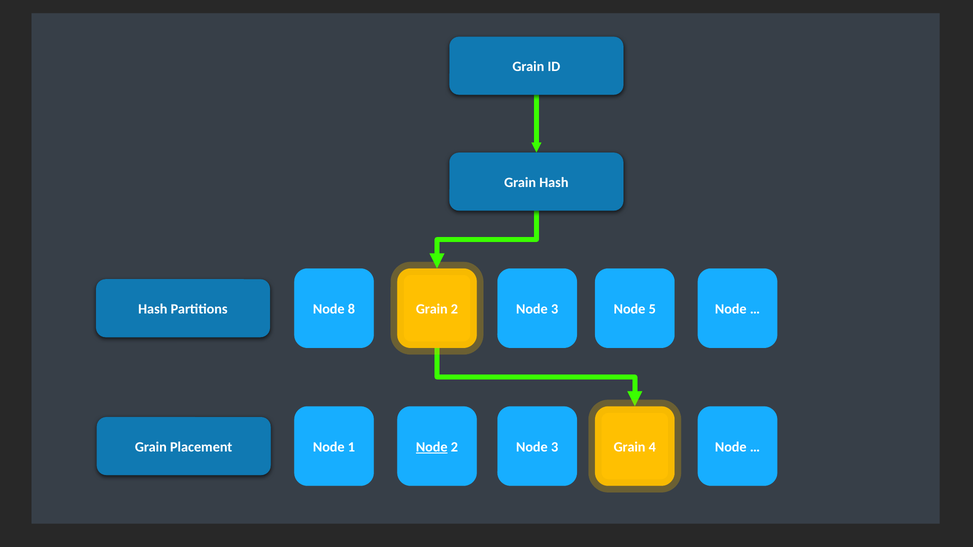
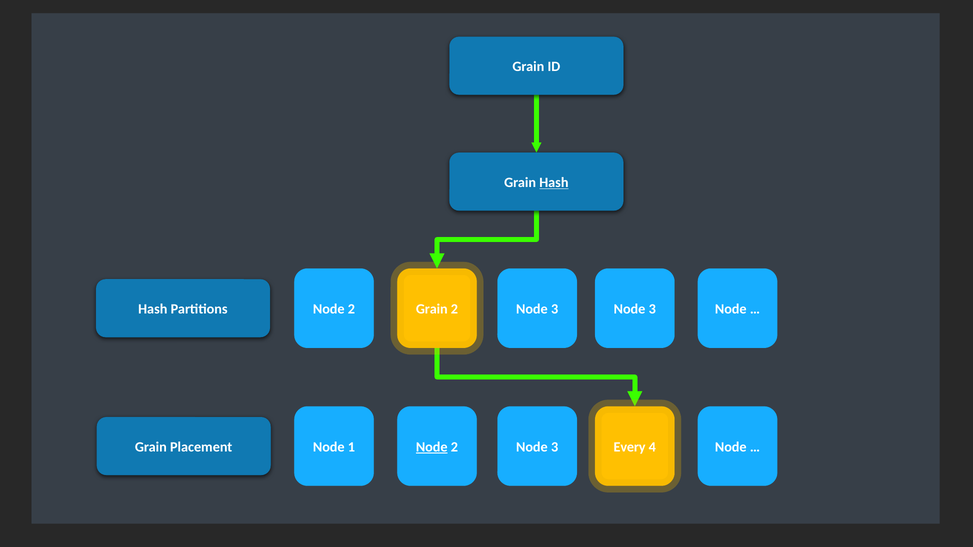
Hash at (554, 183) underline: none -> present
8 at (351, 309): 8 -> 2
3 Node 5: 5 -> 3
1 Grain: Grain -> Every
